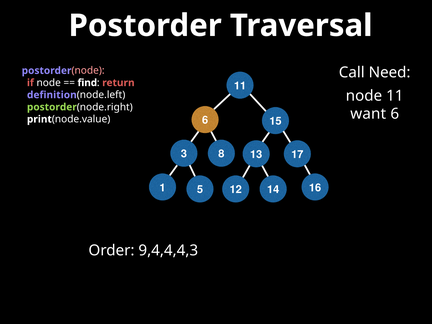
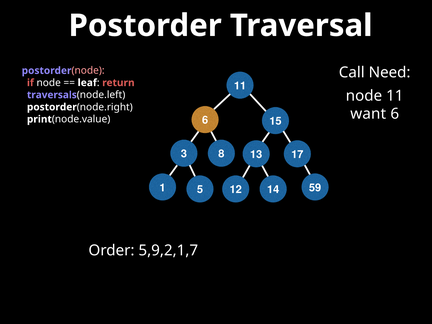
find: find -> leaf
definition: definition -> traversals
postorder at (52, 107) colour: light green -> white
16: 16 -> 59
9,4,4,4,3: 9,4,4,4,3 -> 5,9,2,1,7
